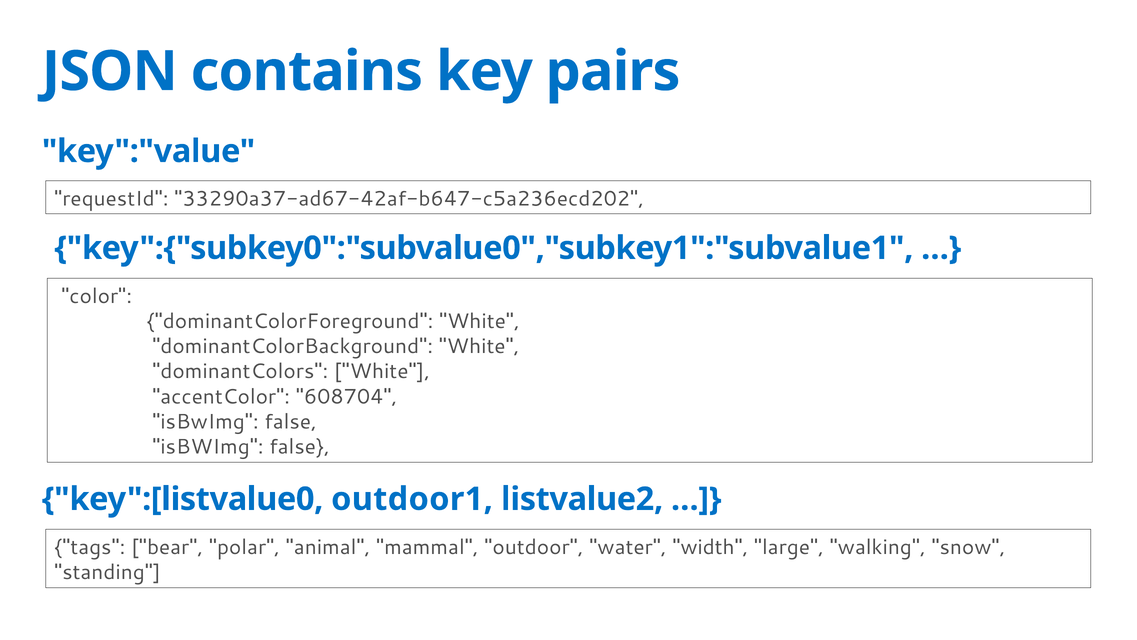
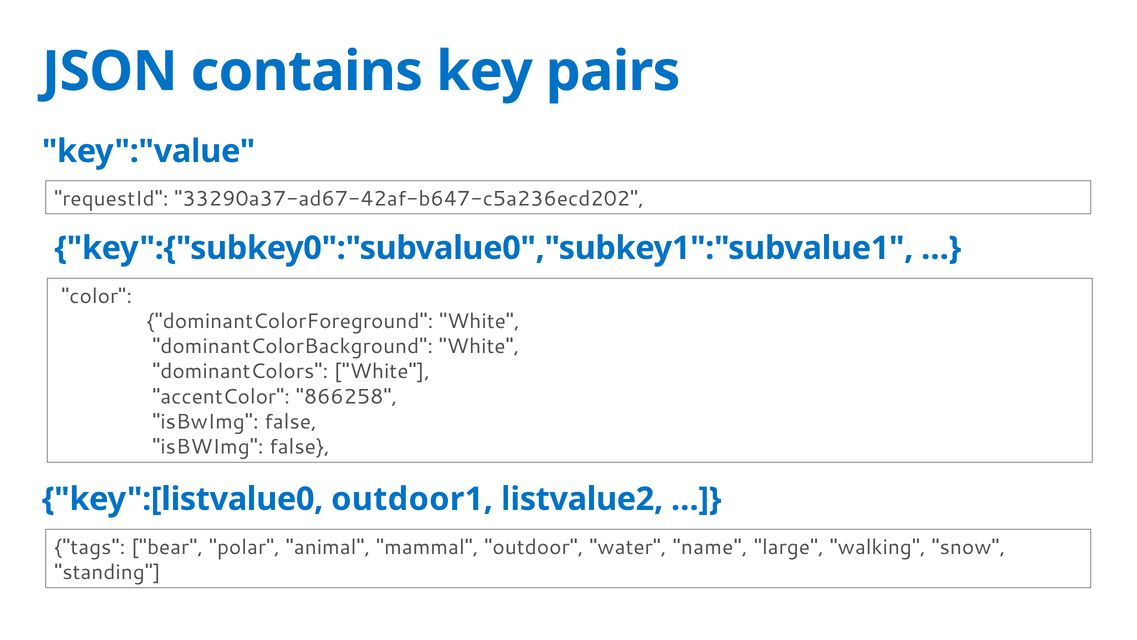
608704: 608704 -> 866258
width: width -> name
